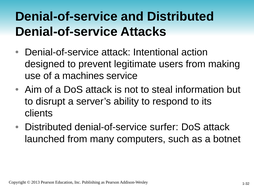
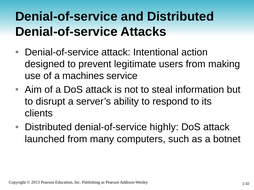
surfer: surfer -> highly
